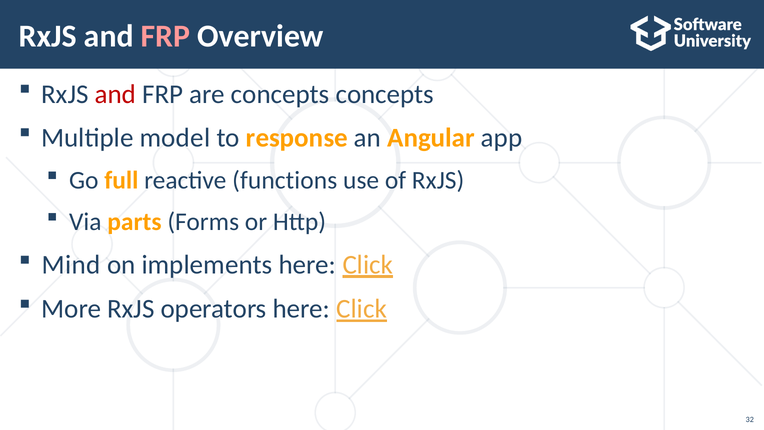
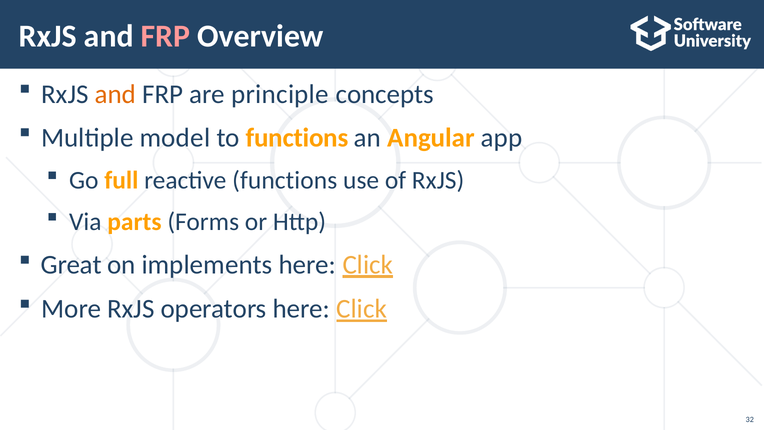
and at (115, 94) colour: red -> orange
are concepts: concepts -> principle
to response: response -> functions
Mind: Mind -> Great
